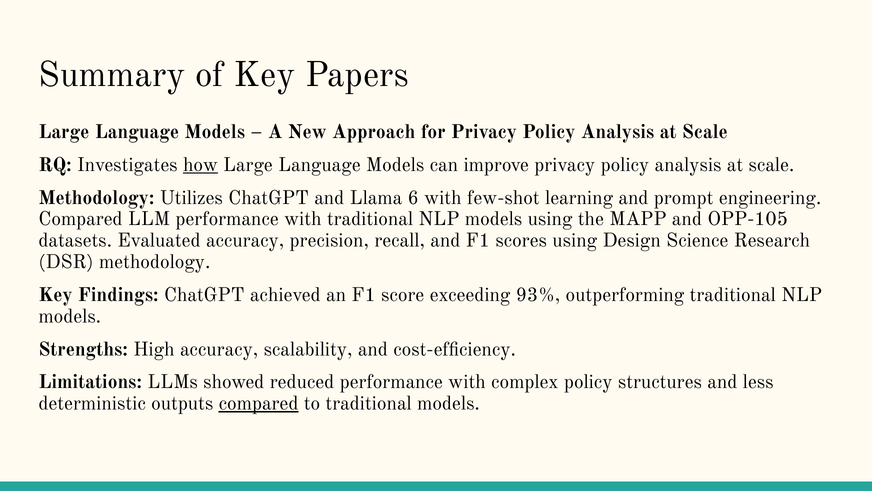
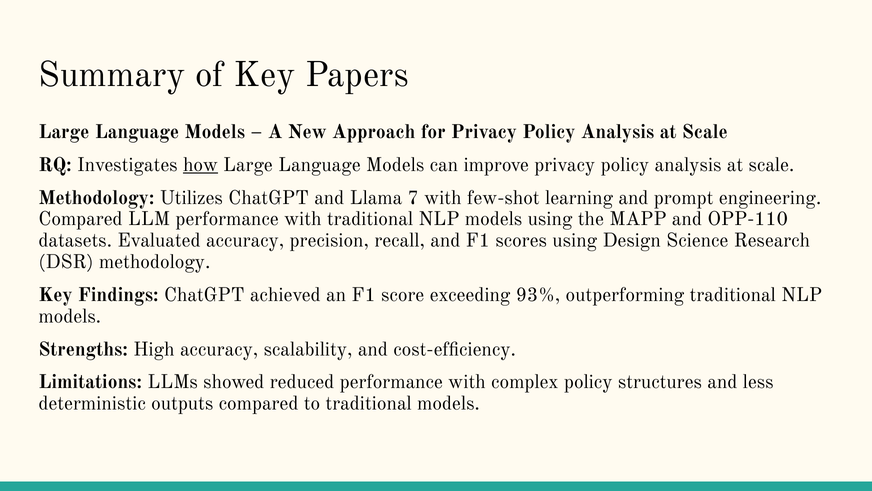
6: 6 -> 7
OPP-105: OPP-105 -> OPP-110
compared at (259, 403) underline: present -> none
